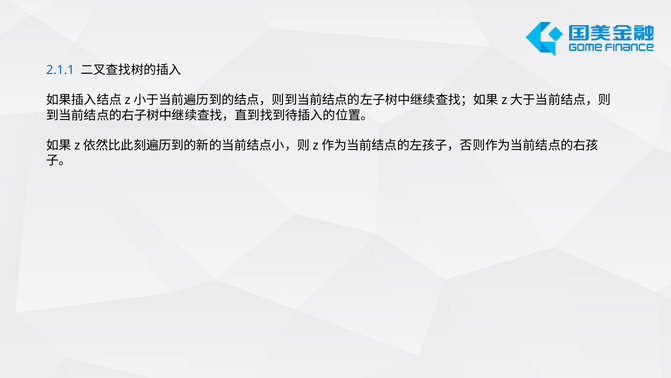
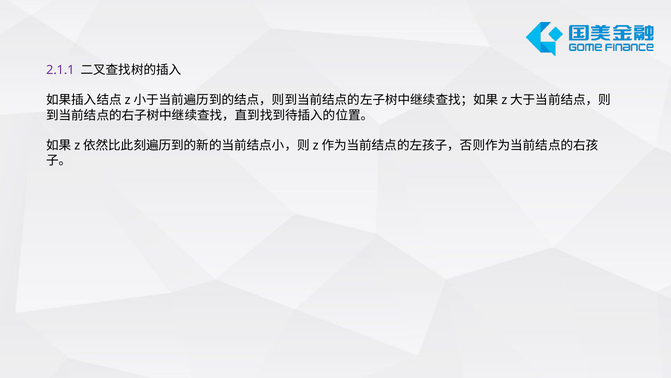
2.1.1 colour: blue -> purple
